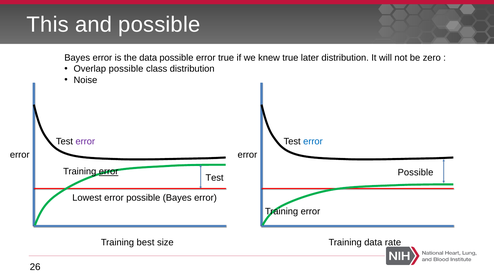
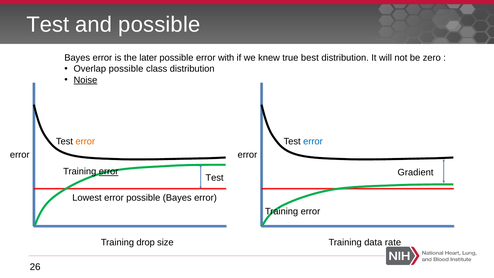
This at (48, 25): This -> Test
the data: data -> later
error true: true -> with
later: later -> best
Noise underline: none -> present
error at (85, 141) colour: purple -> orange
Possible at (416, 172): Possible -> Gradient
best: best -> drop
